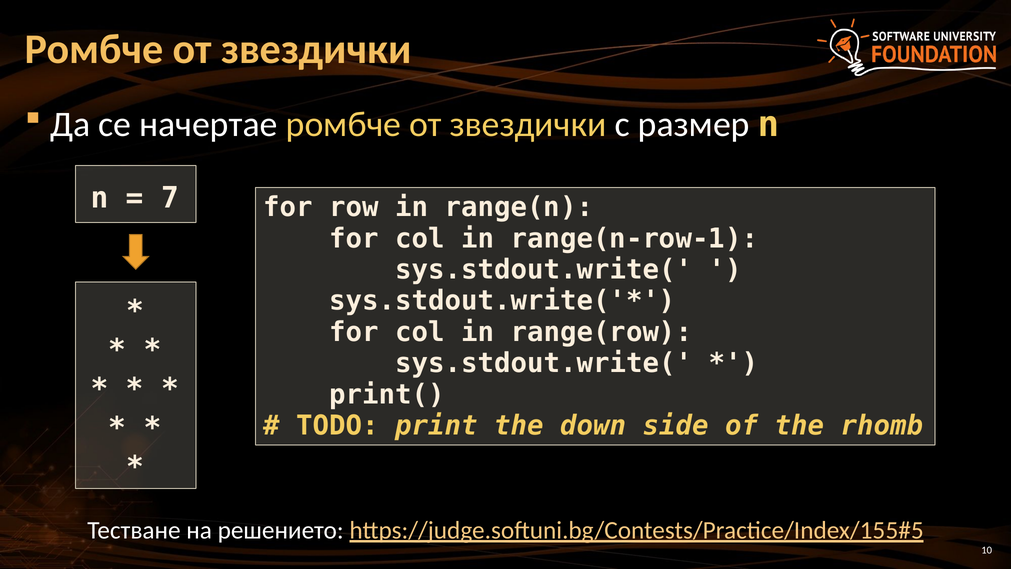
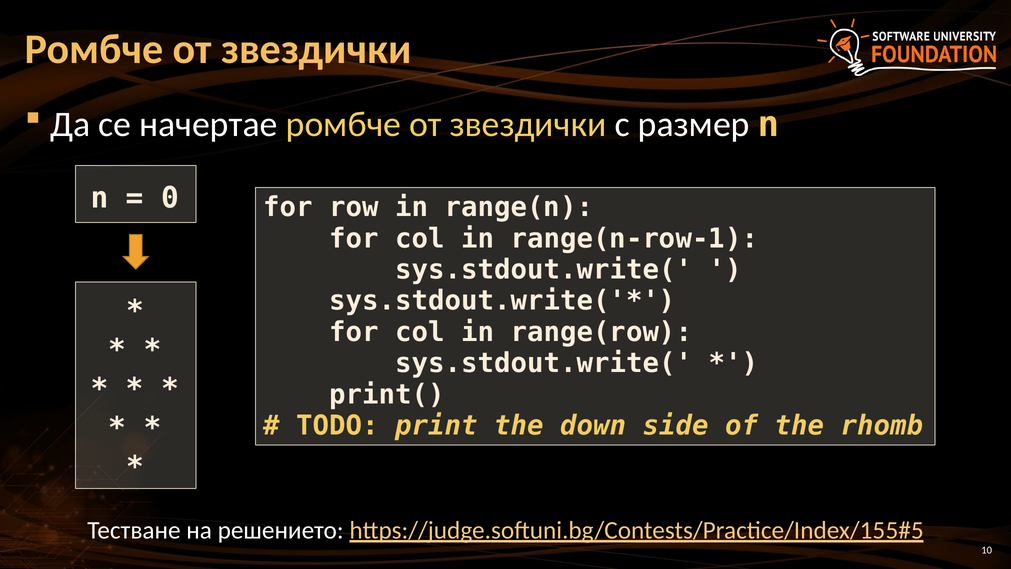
7: 7 -> 0
